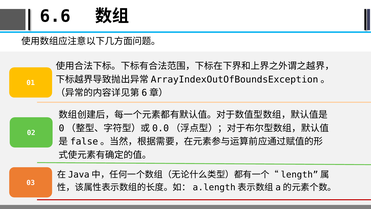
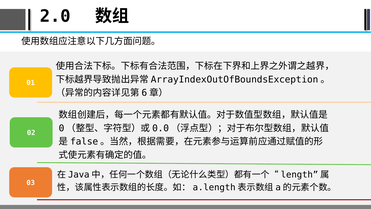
6.6: 6.6 -> 2.0
